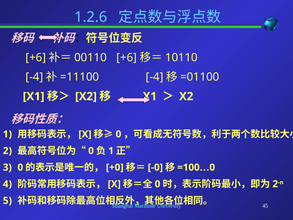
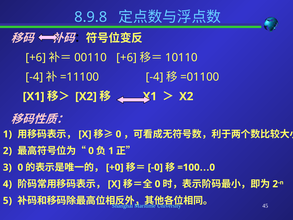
1.2.6: 1.2.6 -> 8.9.8
